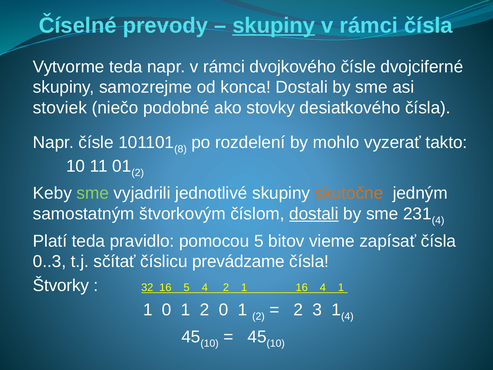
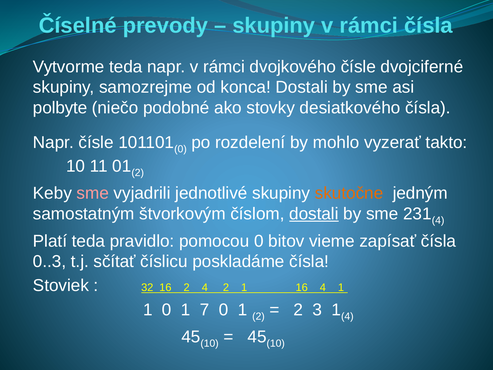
skupiny at (274, 26) underline: present -> none
stoviek: stoviek -> polbyte
8 at (180, 149): 8 -> 0
sme at (93, 193) colour: light green -> pink
pomocou 5: 5 -> 0
prevádzame: prevádzame -> poskladáme
Štvorky: Štvorky -> Stoviek
16 5: 5 -> 2
1 0 1 2: 2 -> 7
